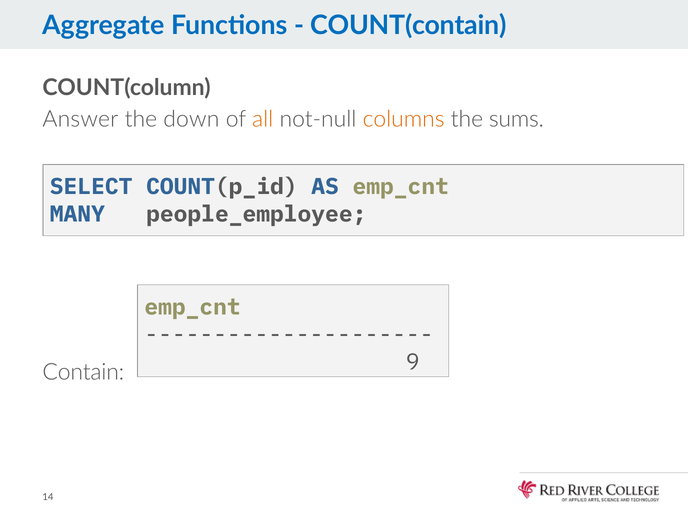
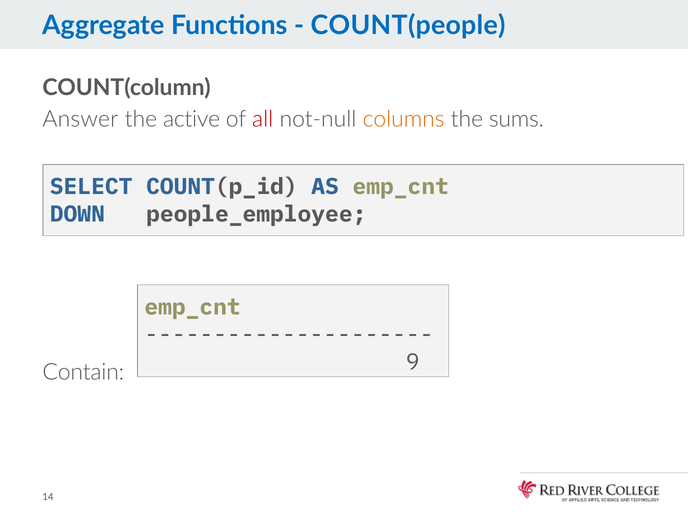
COUNT(contain: COUNT(contain -> COUNT(people
down: down -> active
all colour: orange -> red
MANY: MANY -> DOWN
